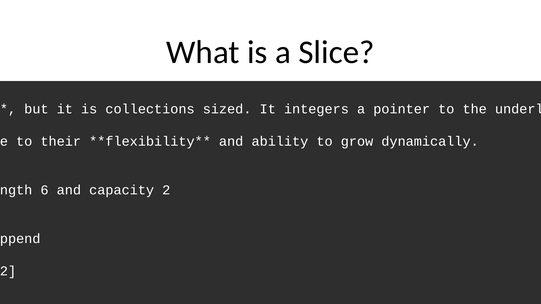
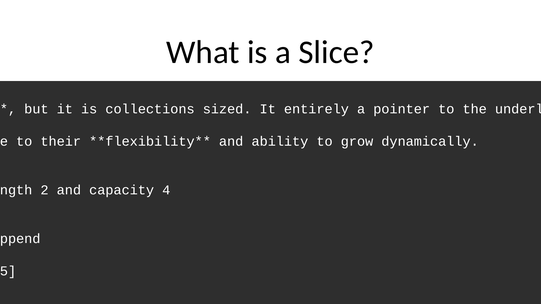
integers: integers -> entirely
6 at (45, 190): 6 -> 2
capacity 2: 2 -> 4
2 at (8, 271): 2 -> 5
